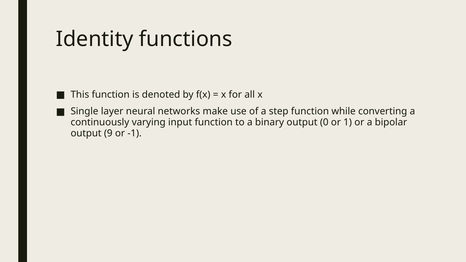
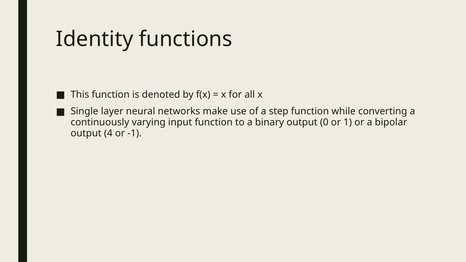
9: 9 -> 4
